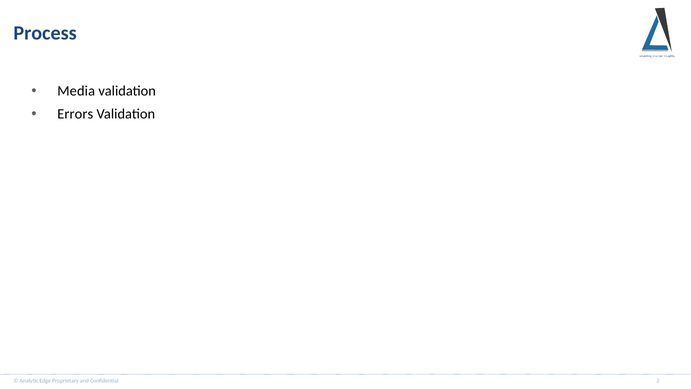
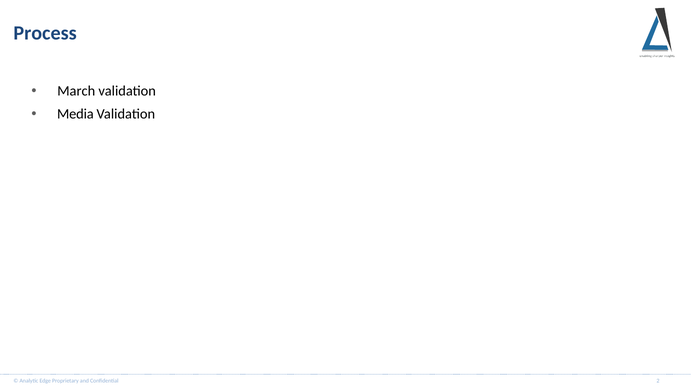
Media: Media -> March
Errors: Errors -> Media
